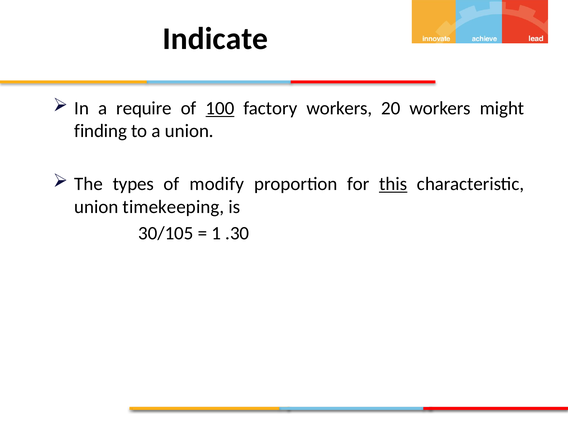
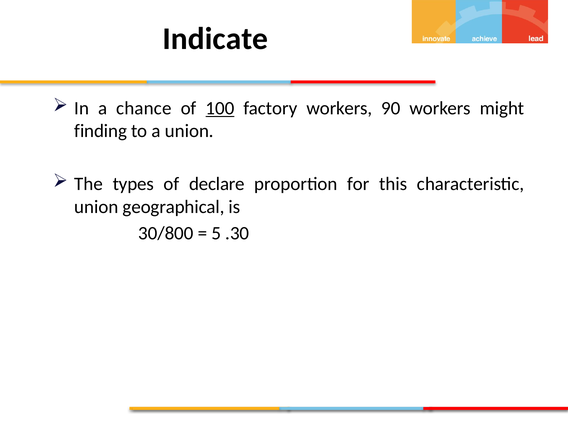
require: require -> chance
20: 20 -> 90
modify: modify -> declare
this underline: present -> none
timekeeping: timekeeping -> geographical
30/105: 30/105 -> 30/800
1: 1 -> 5
